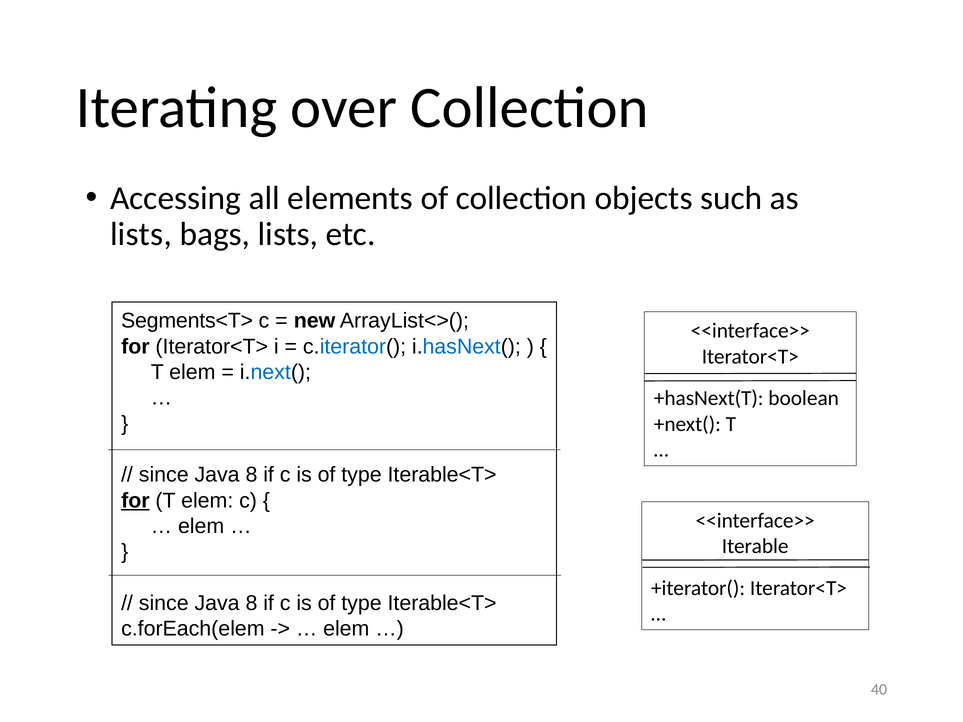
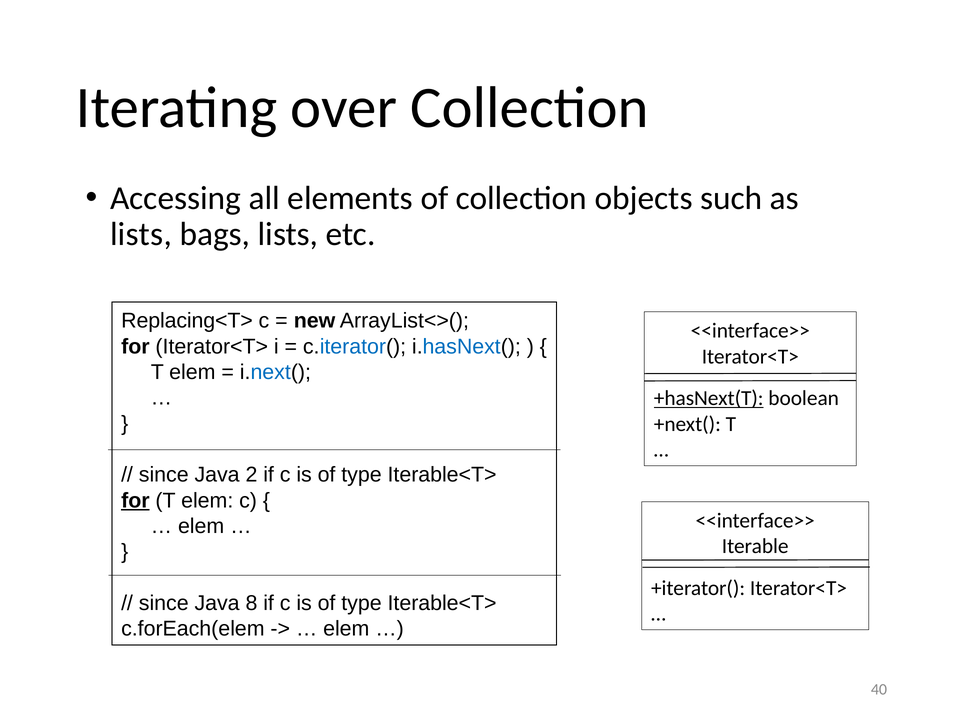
Segments<T>: Segments<T> -> Replacing<T>
+hasNext(T underline: none -> present
8 at (251, 475): 8 -> 2
